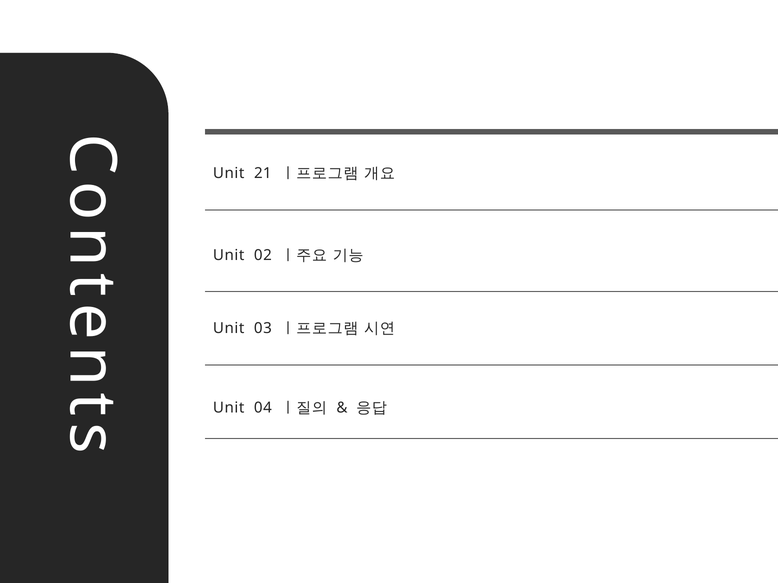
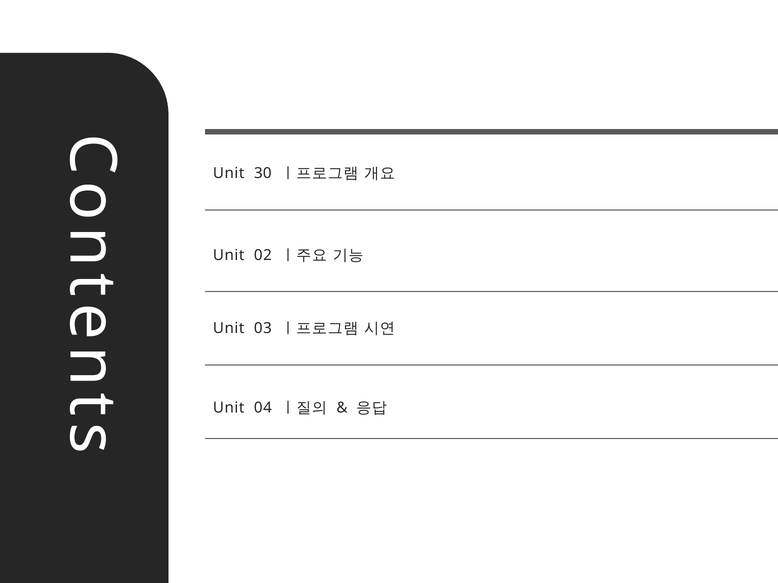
21: 21 -> 30
